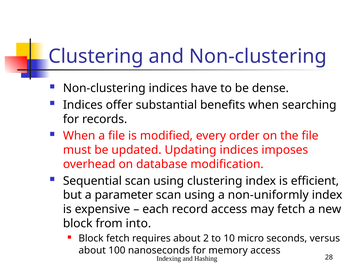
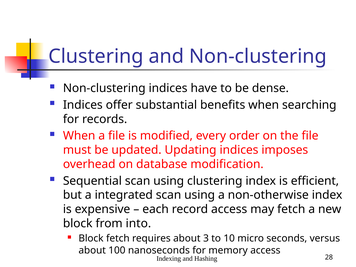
parameter: parameter -> integrated
non-uniformly: non-uniformly -> non-otherwise
2: 2 -> 3
